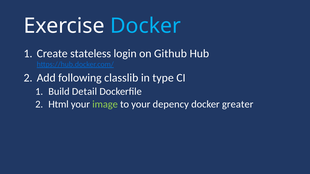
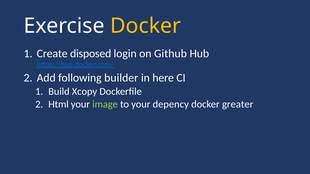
Docker at (146, 26) colour: light blue -> yellow
stateless: stateless -> disposed
classlib: classlib -> builder
type: type -> here
Detail: Detail -> Xcopy
